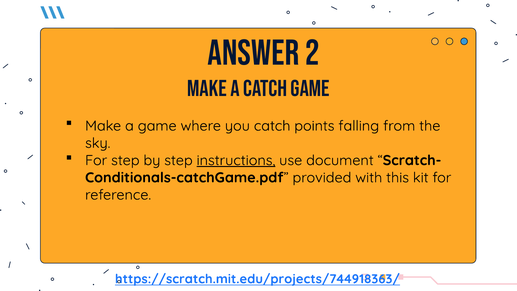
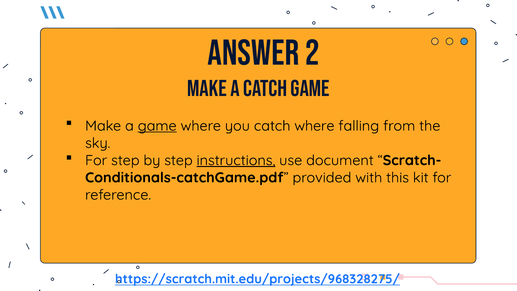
game at (157, 126) underline: none -> present
catch points: points -> where
https://scratch.mit.edu/projects/744918363/: https://scratch.mit.edu/projects/744918363/ -> https://scratch.mit.edu/projects/968328275/
